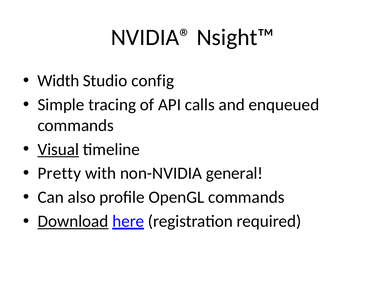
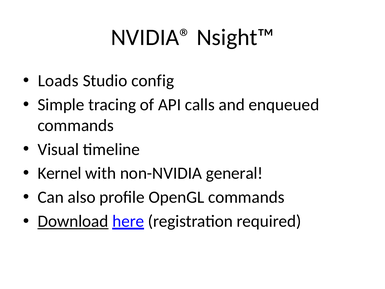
Width: Width -> Loads
Visual underline: present -> none
Pretty: Pretty -> Kernel
